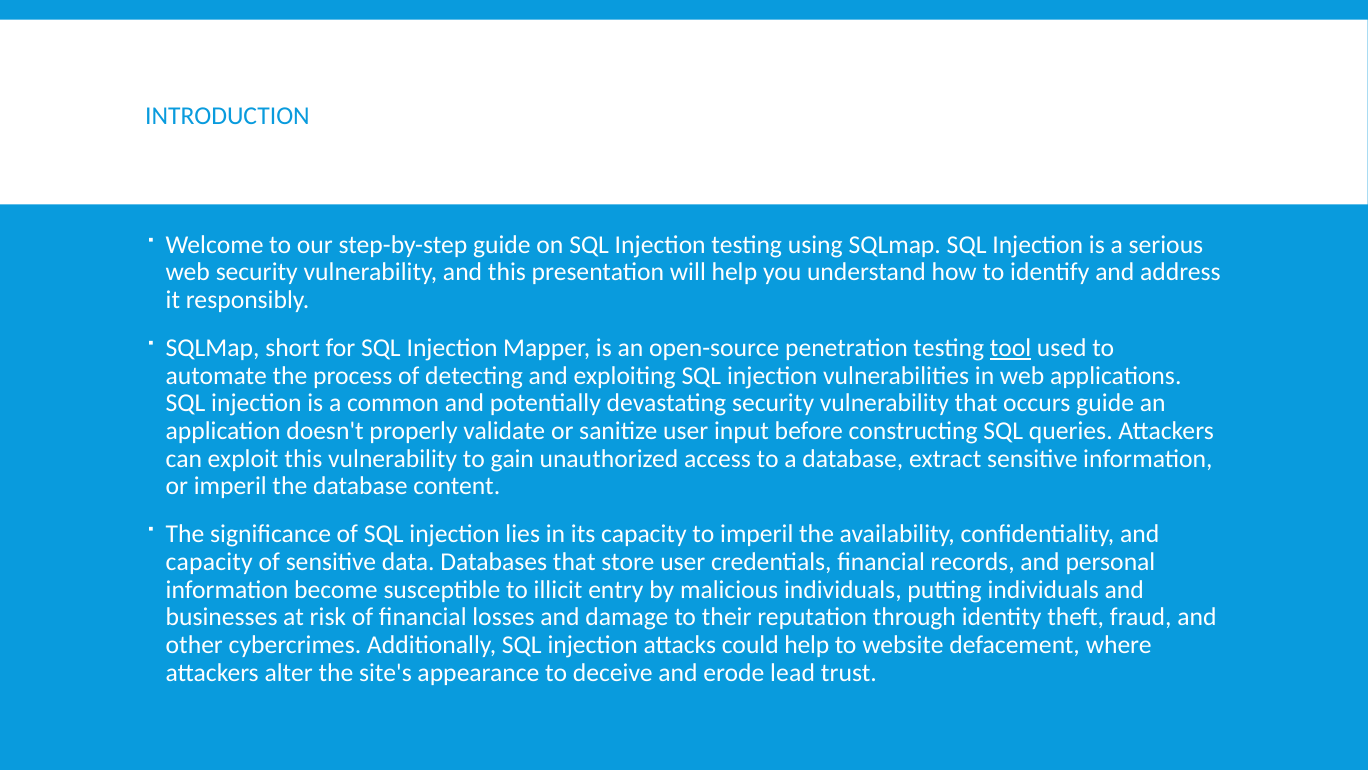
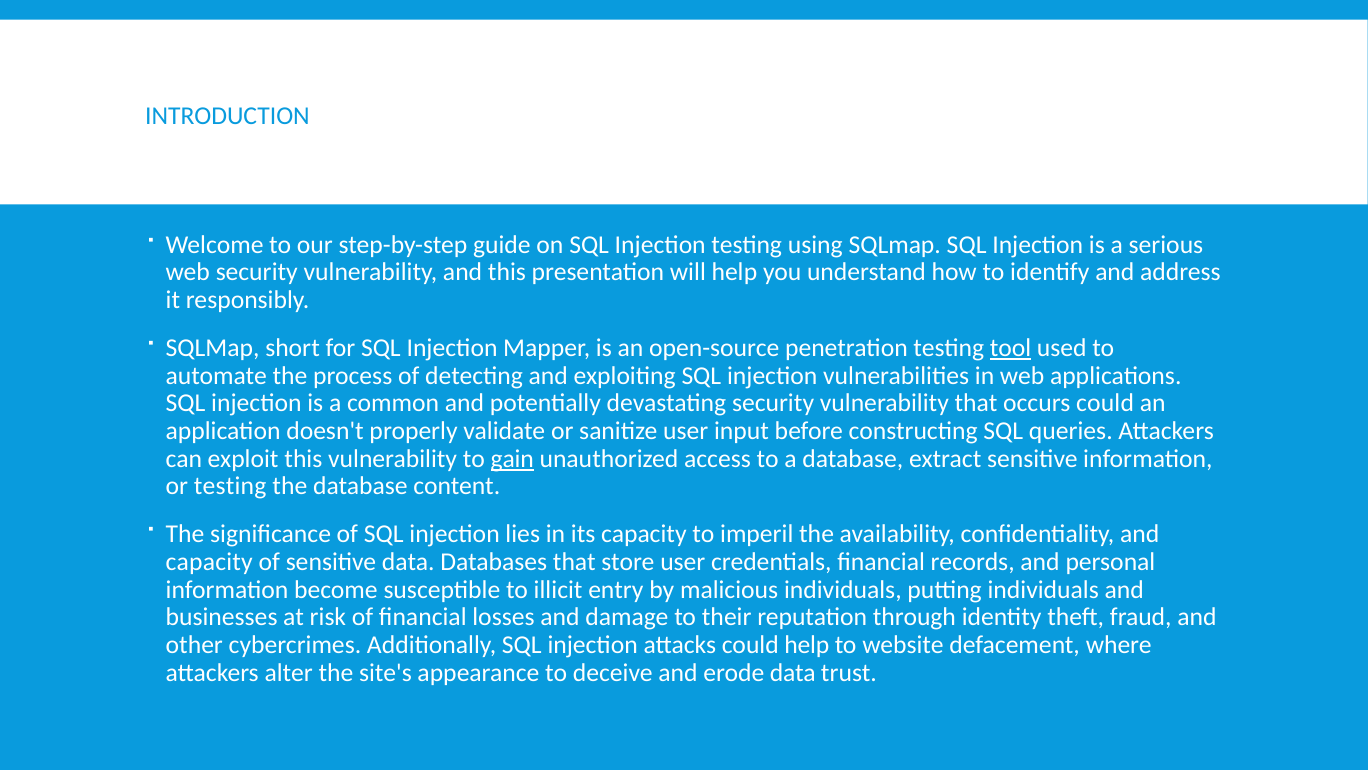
occurs guide: guide -> could
gain underline: none -> present
or imperil: imperil -> testing
erode lead: lead -> data
